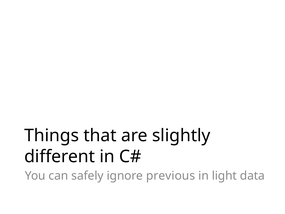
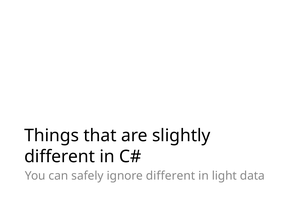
ignore previous: previous -> different
